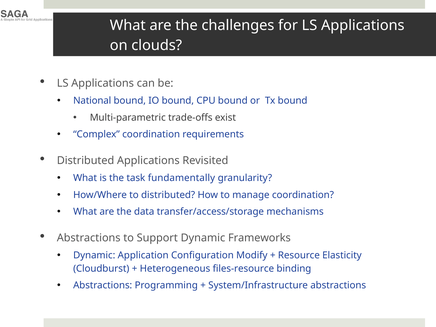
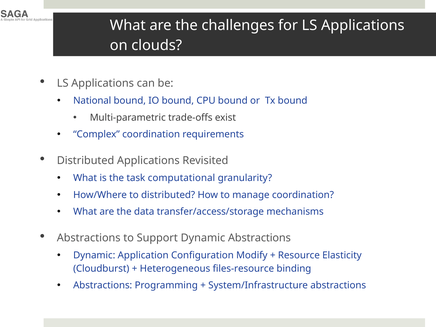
fundamentally: fundamentally -> computational
Dynamic Frameworks: Frameworks -> Abstractions
